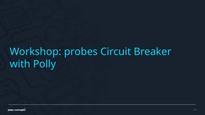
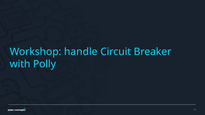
probes: probes -> handle
